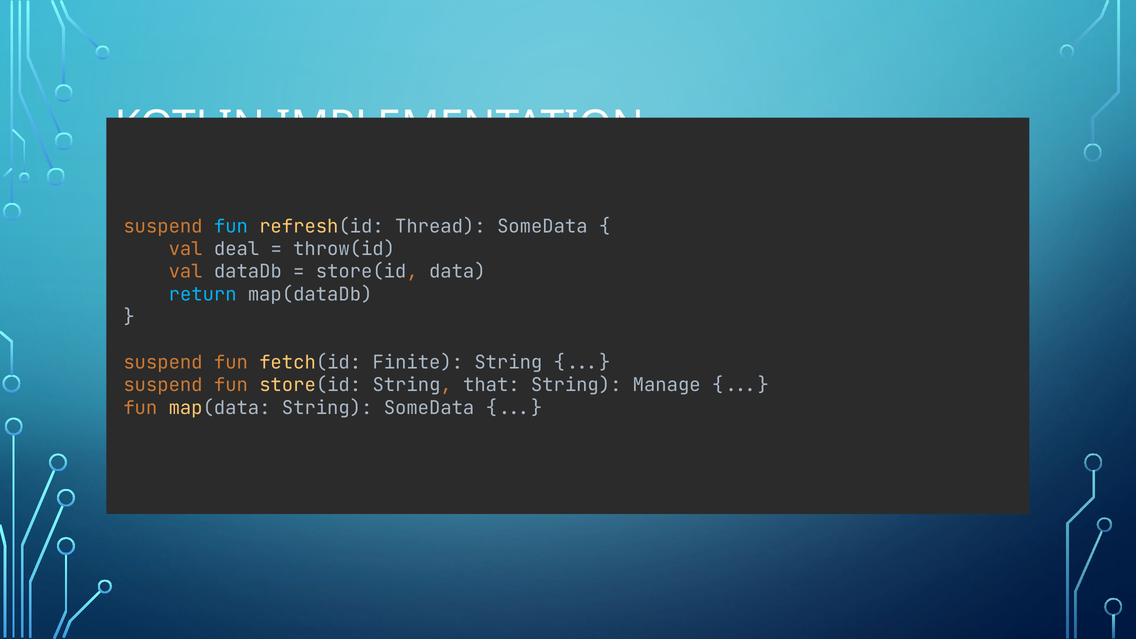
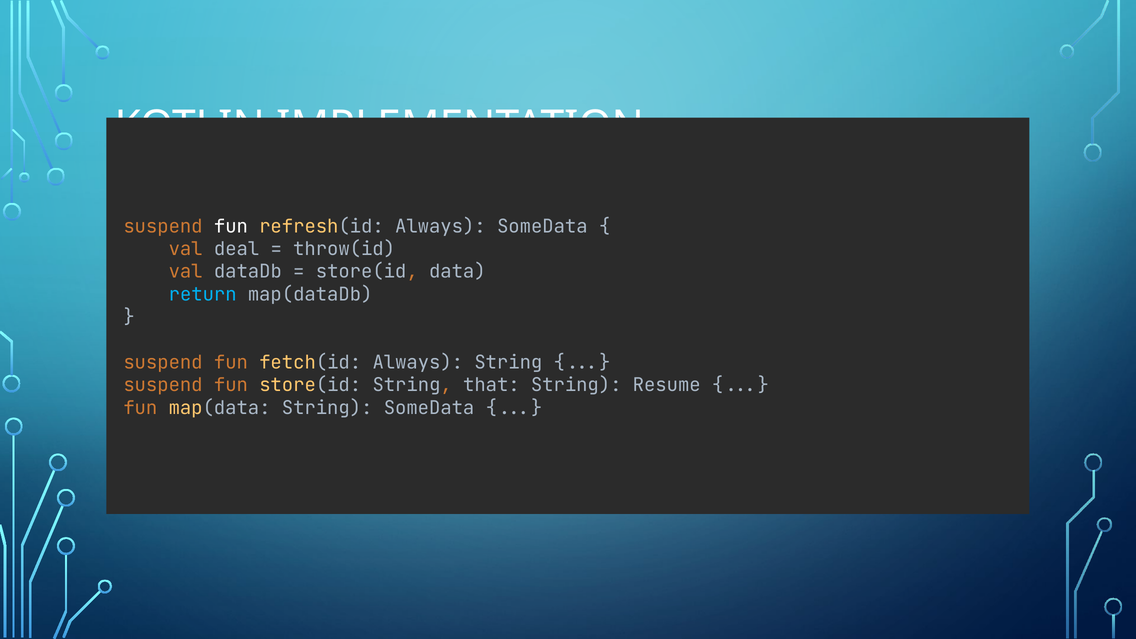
fun at (231, 226) colour: light blue -> white
refresh(id Thread: Thread -> Always
fetch(id Finite: Finite -> Always
Manage: Manage -> Resume
